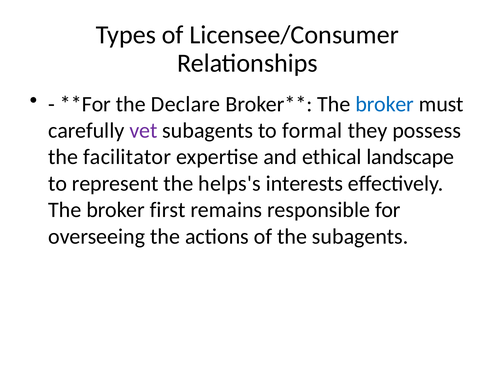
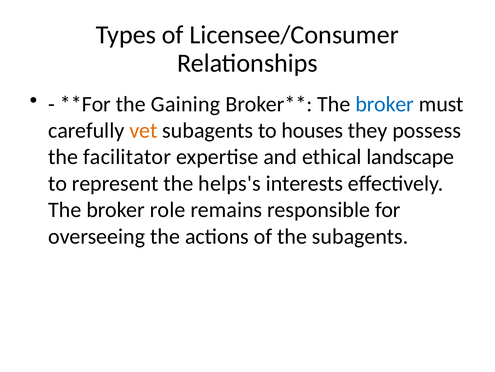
Declare: Declare -> Gaining
vet colour: purple -> orange
formal: formal -> houses
first: first -> role
